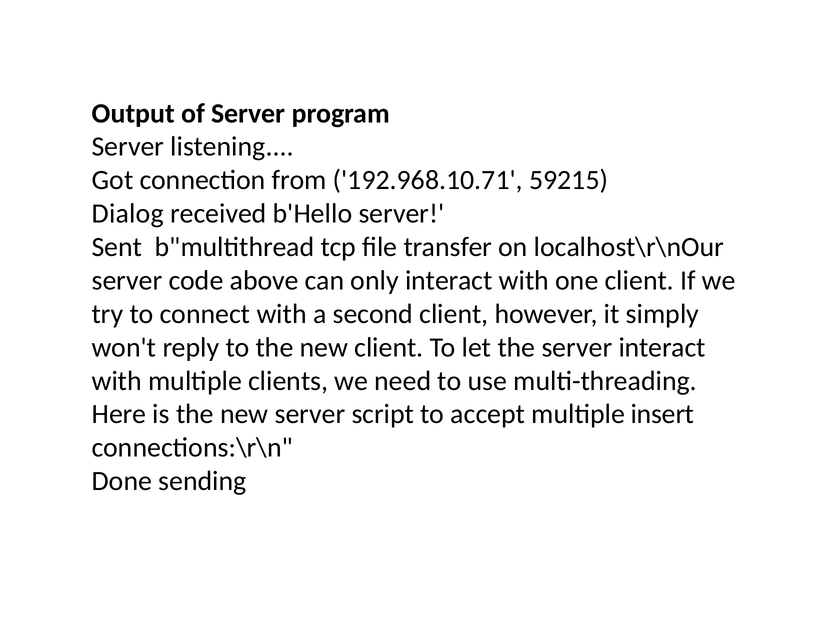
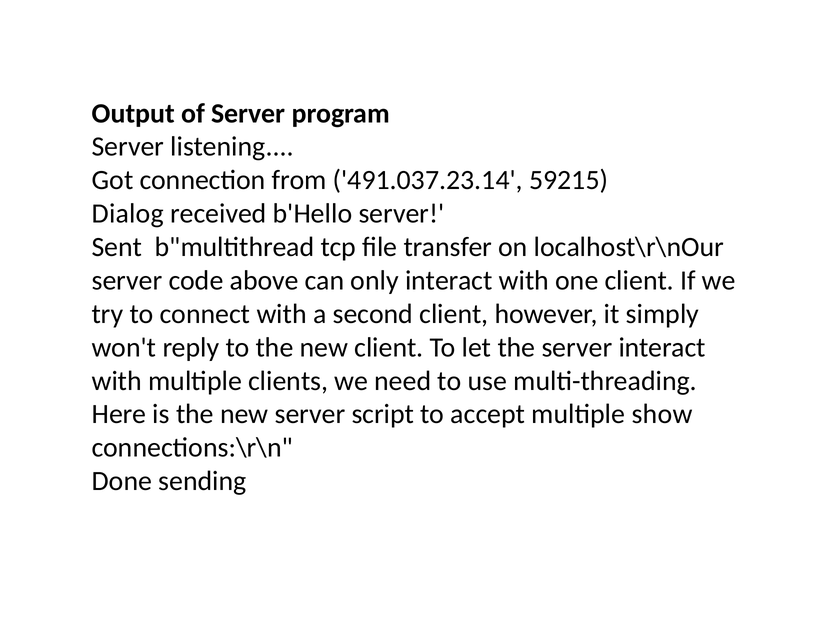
192.968.10.71: 192.968.10.71 -> 491.037.23.14
insert: insert -> show
